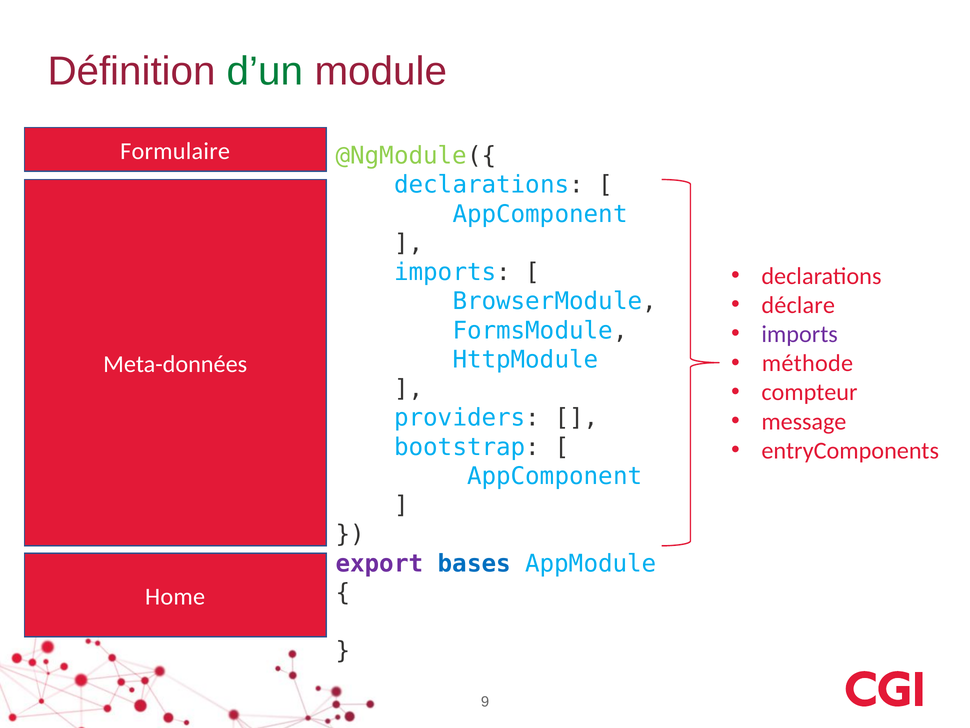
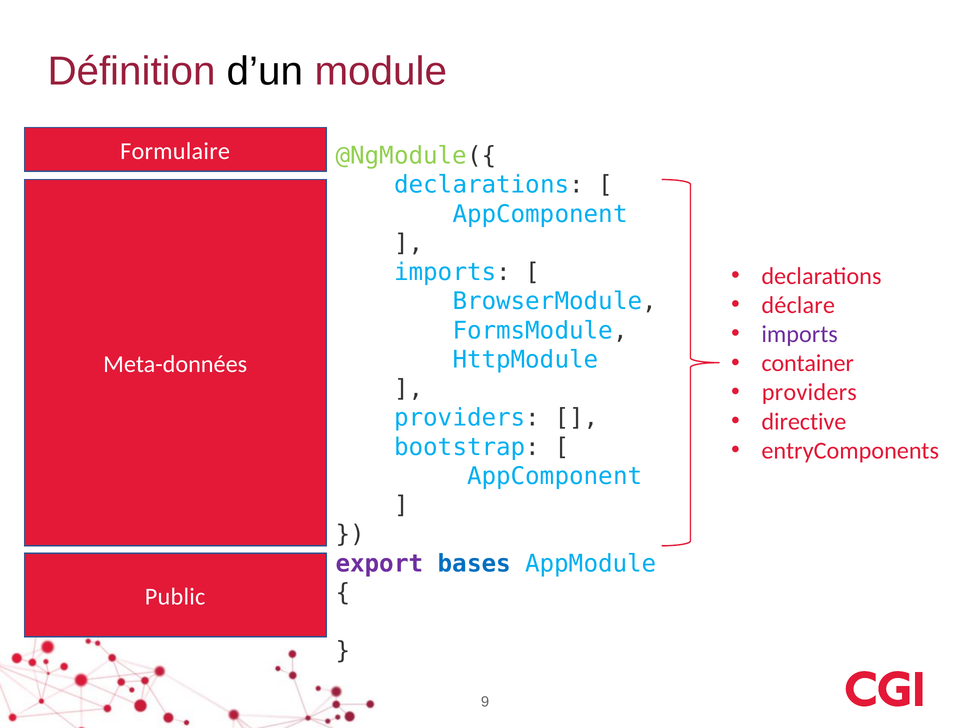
d’un colour: green -> black
méthode: méthode -> container
compteur at (809, 392): compteur -> providers
message: message -> directive
Home: Home -> Public
